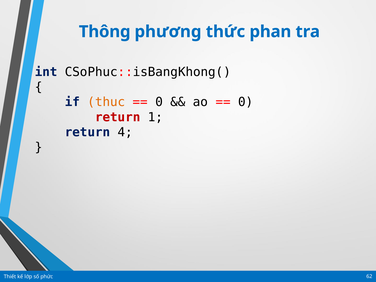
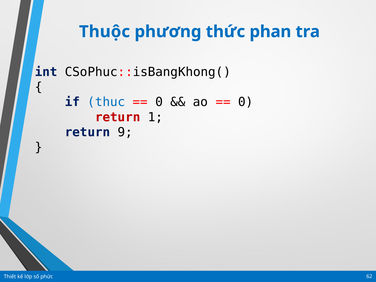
Thông: Thông -> Thuộc
thuc colour: orange -> blue
4: 4 -> 9
